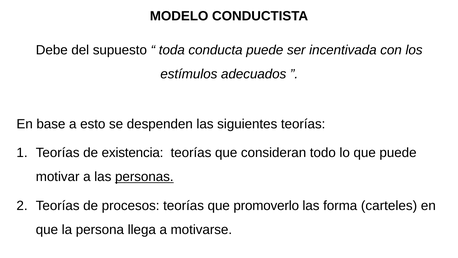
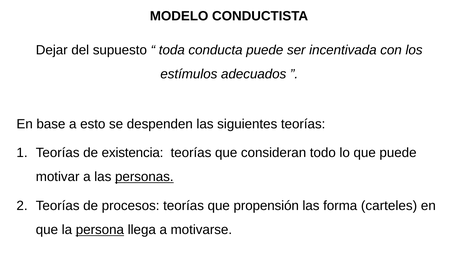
Debe: Debe -> Dejar
promoverlo: promoverlo -> propensión
persona underline: none -> present
